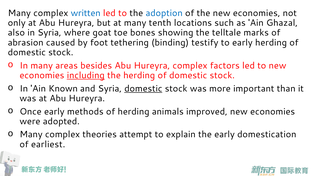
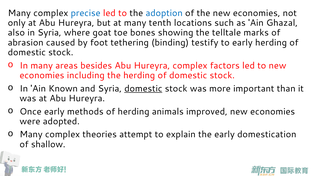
written: written -> precise
including underline: present -> none
earliest: earliest -> shallow
